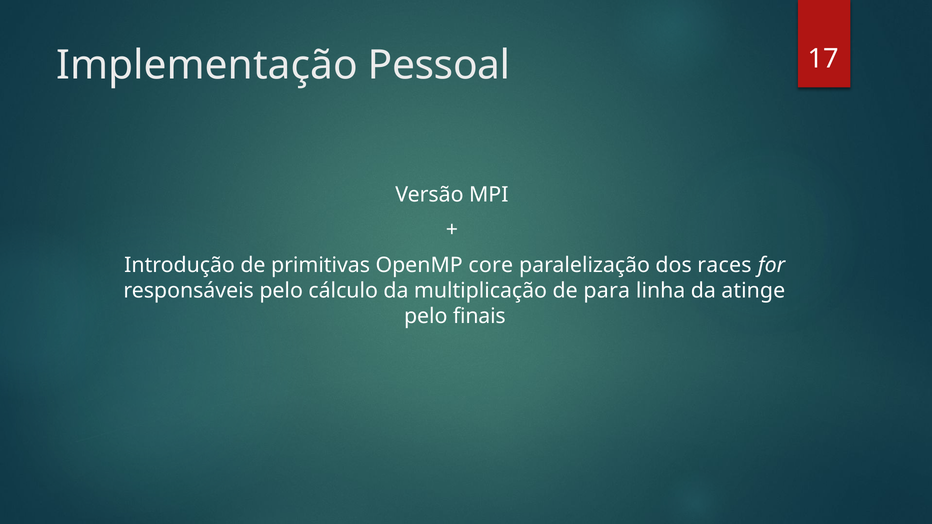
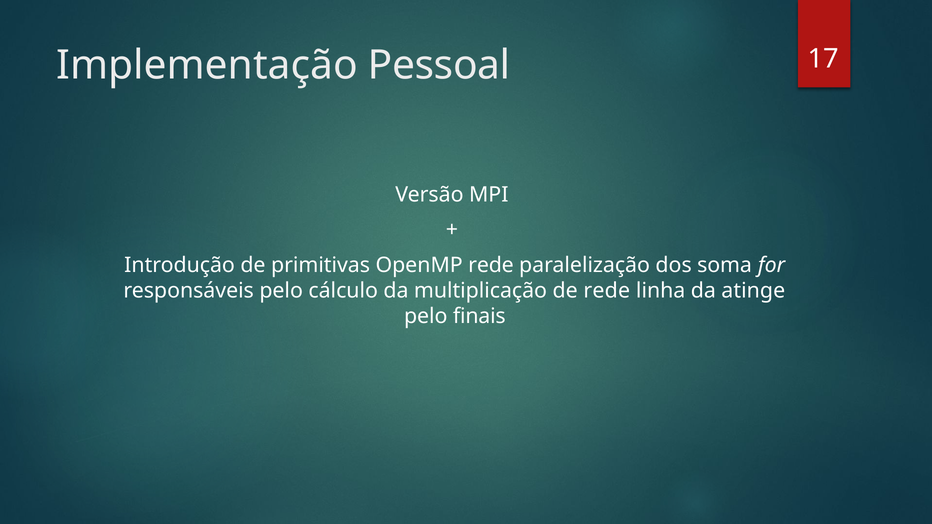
OpenMP core: core -> rede
races: races -> soma
de para: para -> rede
